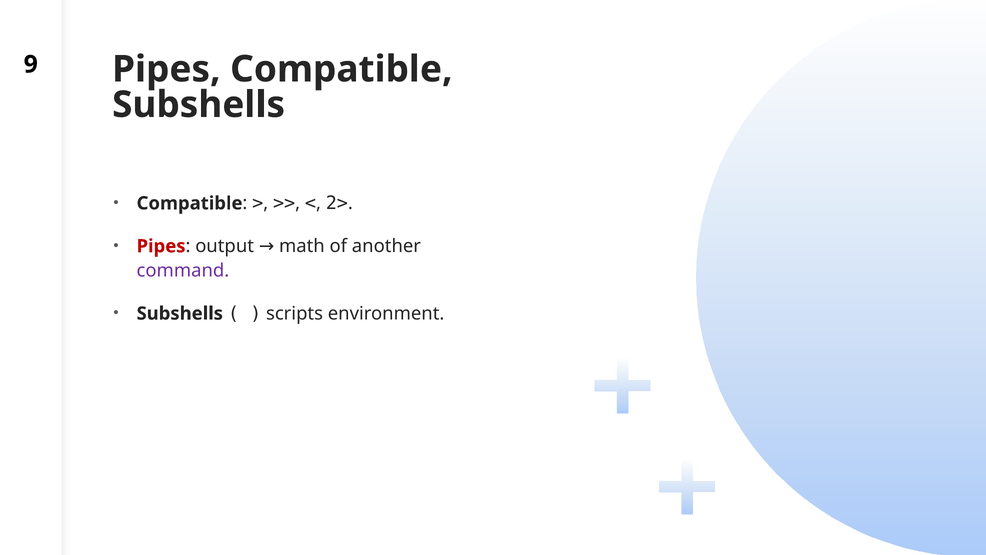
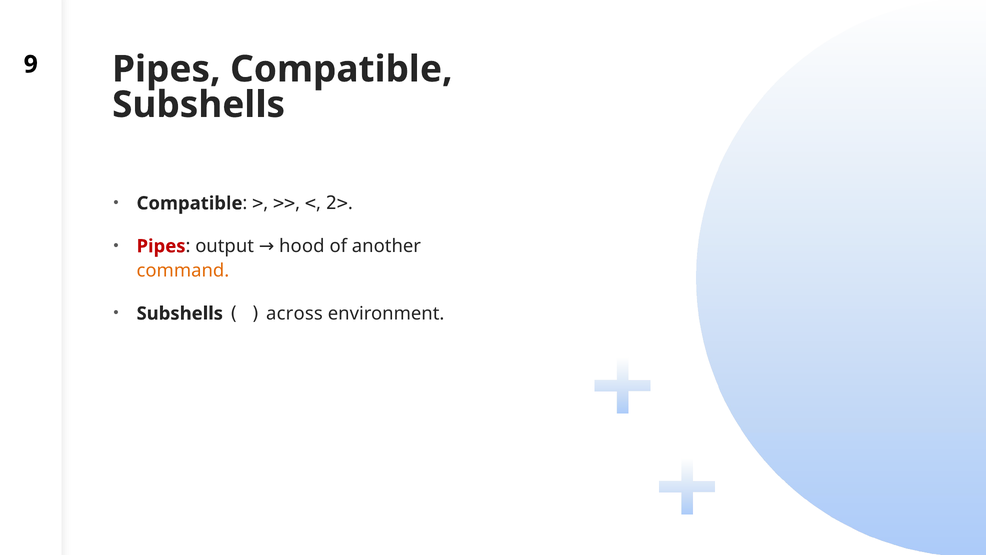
math: math -> hood
command colour: purple -> orange
scripts: scripts -> across
